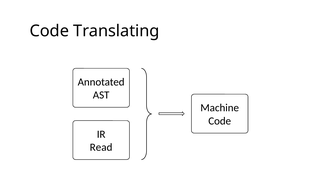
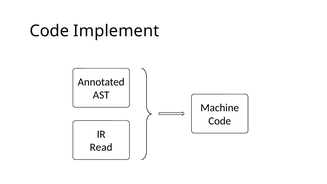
Translating: Translating -> Implement
